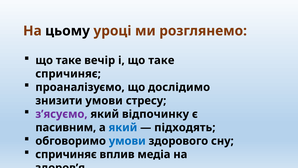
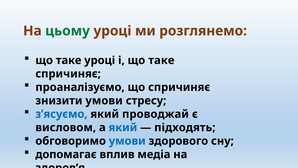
цьому colour: black -> green
таке вечір: вечір -> уроці
що дослідимо: дослідимо -> спричиняє
з’ясуємо colour: purple -> blue
відпочинку: відпочинку -> проводжай
пасивним: пасивним -> висловом
спричиняє at (66, 154): спричиняє -> допомагає
